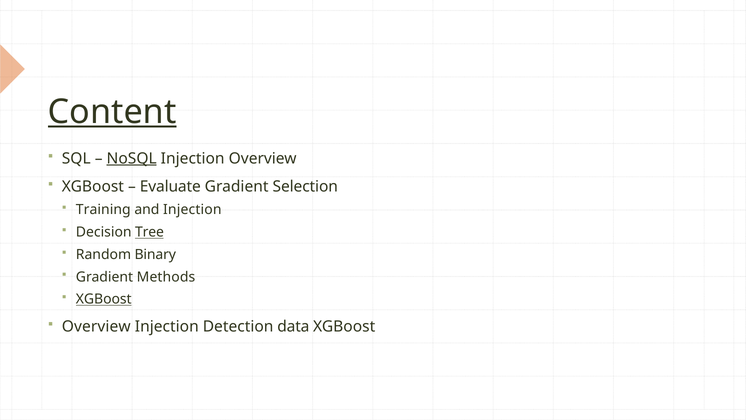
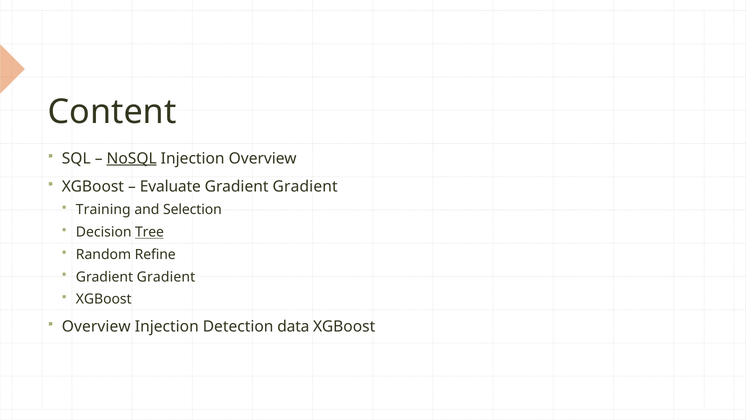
Content underline: present -> none
Selection at (305, 187): Selection -> Gradient
and Injection: Injection -> Selection
Binary: Binary -> Refine
Methods at (166, 277): Methods -> Gradient
XGBoost at (104, 299) underline: present -> none
